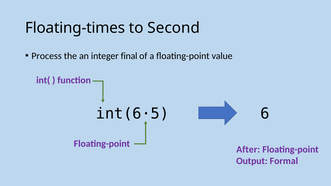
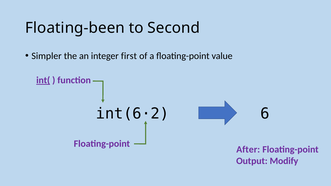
Floating-times: Floating-times -> Floating-been
Process: Process -> Simpler
final: final -> first
int( underline: none -> present
int(6·5: int(6·5 -> int(6·2
Formal: Formal -> Modify
